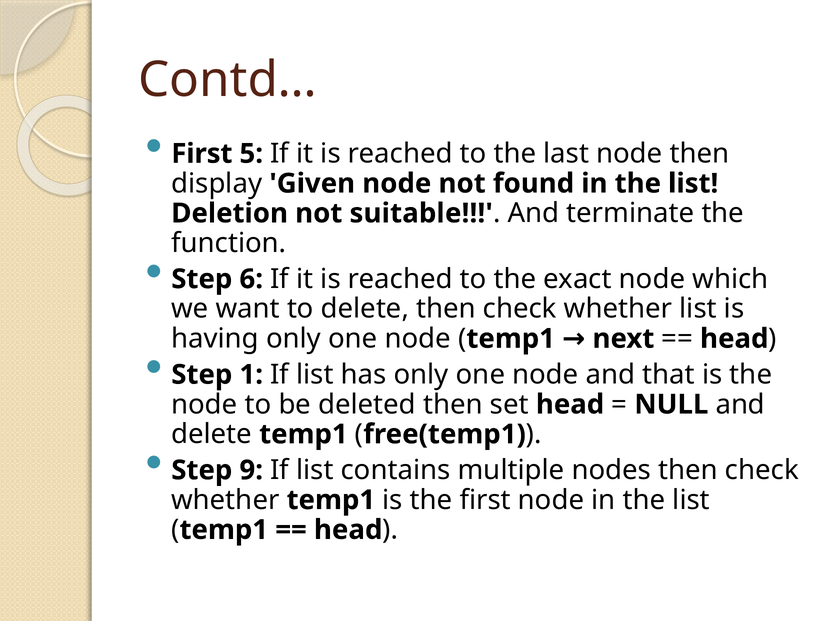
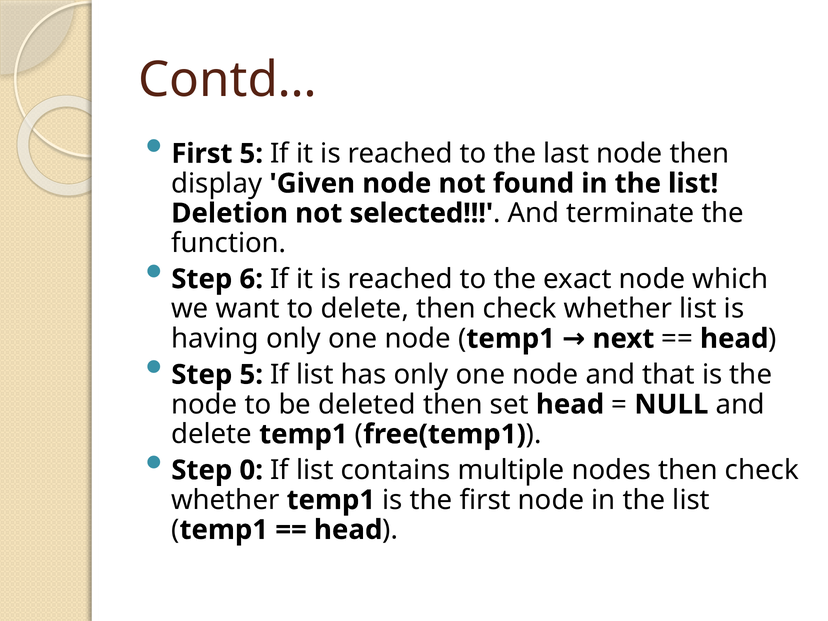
suitable: suitable -> selected
Step 1: 1 -> 5
9: 9 -> 0
